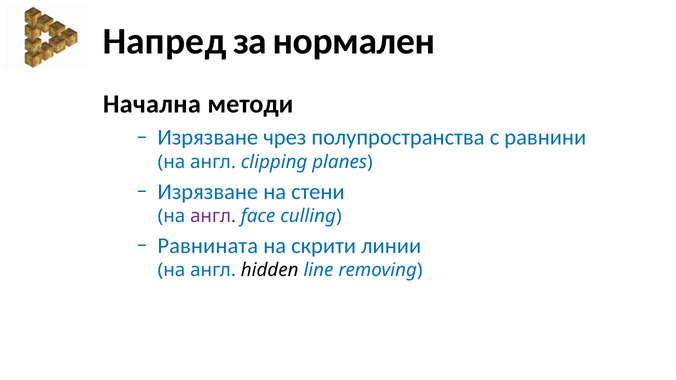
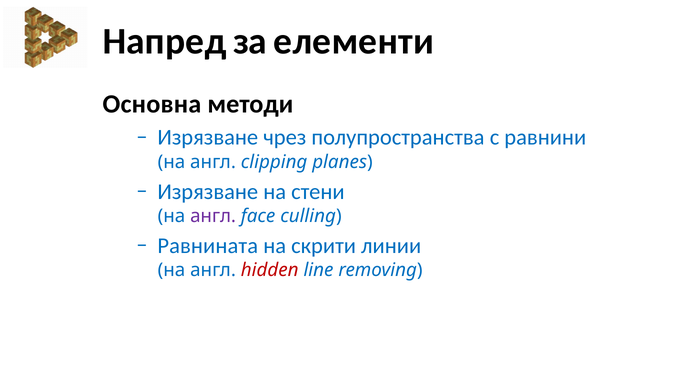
нормален: нормален -> елементи
Начална: Начална -> Основна
hidden colour: black -> red
